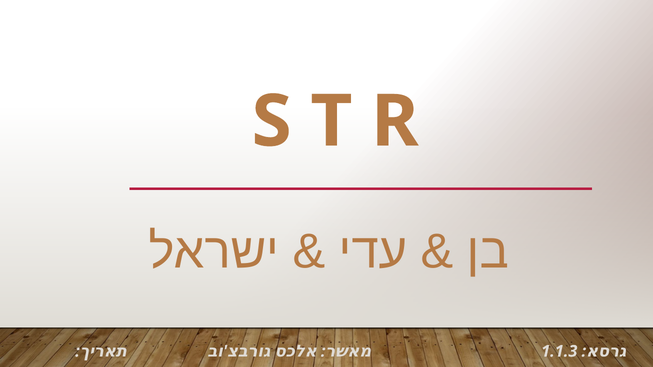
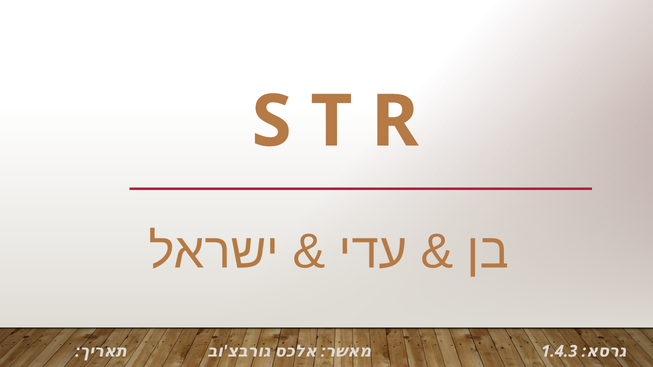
1.1.3: 1.1.3 -> 1.4.3
